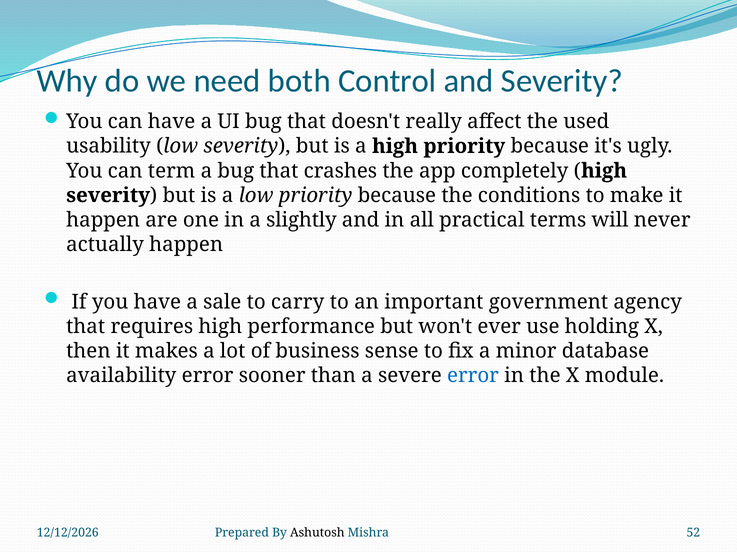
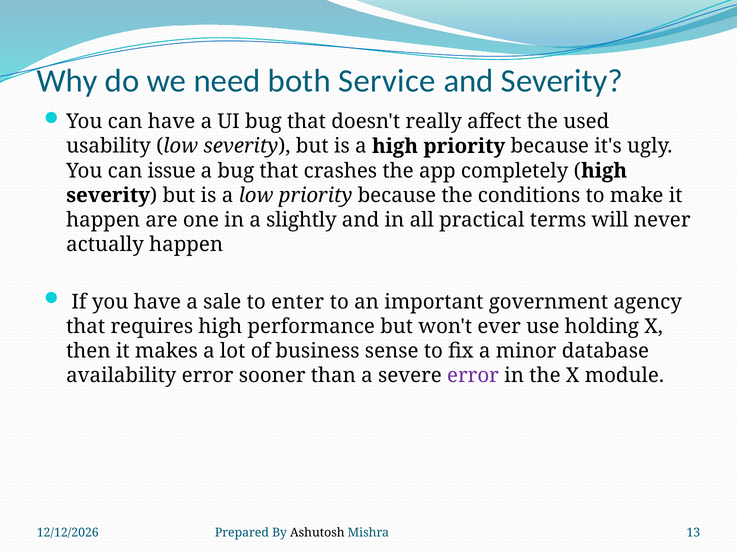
Control: Control -> Service
term: term -> issue
carry: carry -> enter
error at (473, 376) colour: blue -> purple
52: 52 -> 13
